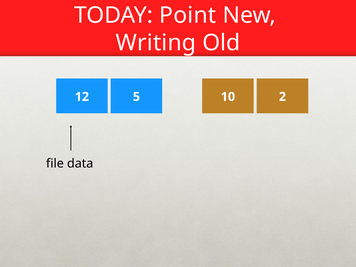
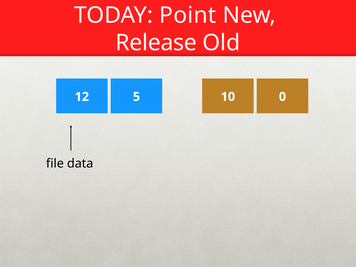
Writing: Writing -> Release
2: 2 -> 0
